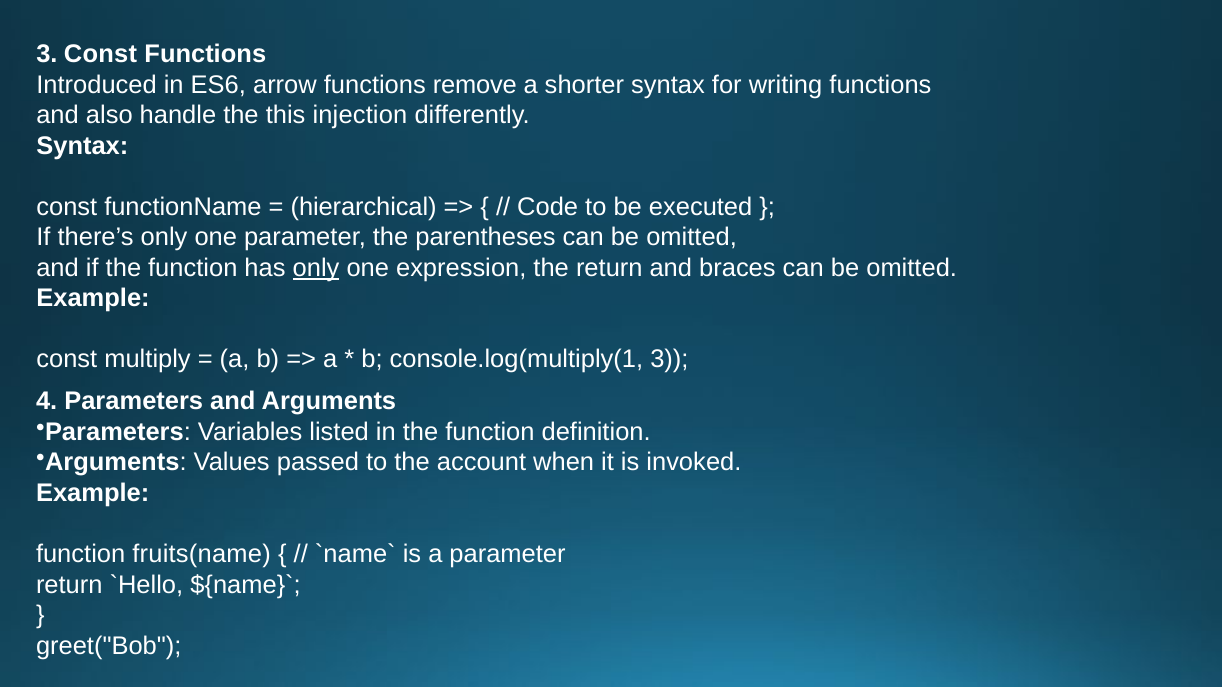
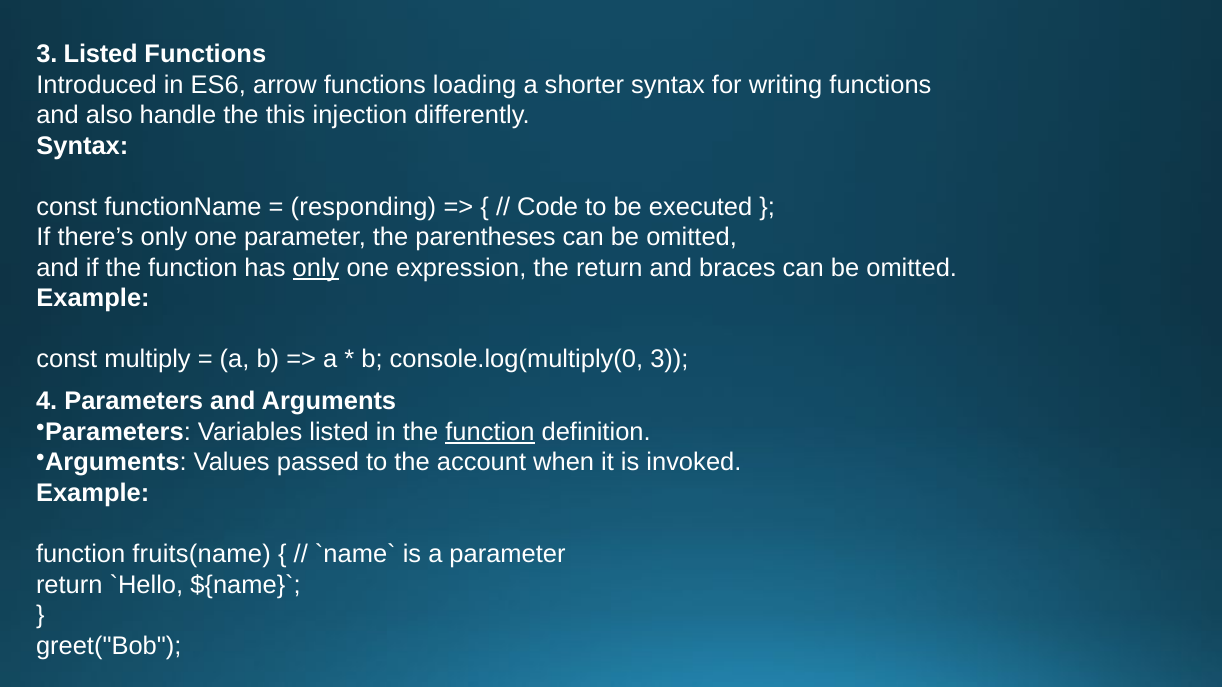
3 Const: Const -> Listed
remove: remove -> loading
hierarchical: hierarchical -> responding
console.log(multiply(1: console.log(multiply(1 -> console.log(multiply(0
function at (490, 432) underline: none -> present
